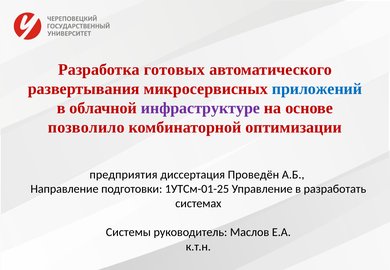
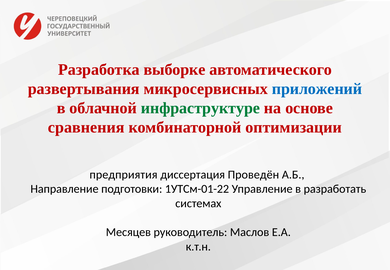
готовых: готовых -> выборке
инфраструктуре colour: purple -> green
позволило: позволило -> сравнения
1УТСм-01-25: 1УТСм-01-25 -> 1УТСм-01-22
Системы: Системы -> Месяцев
